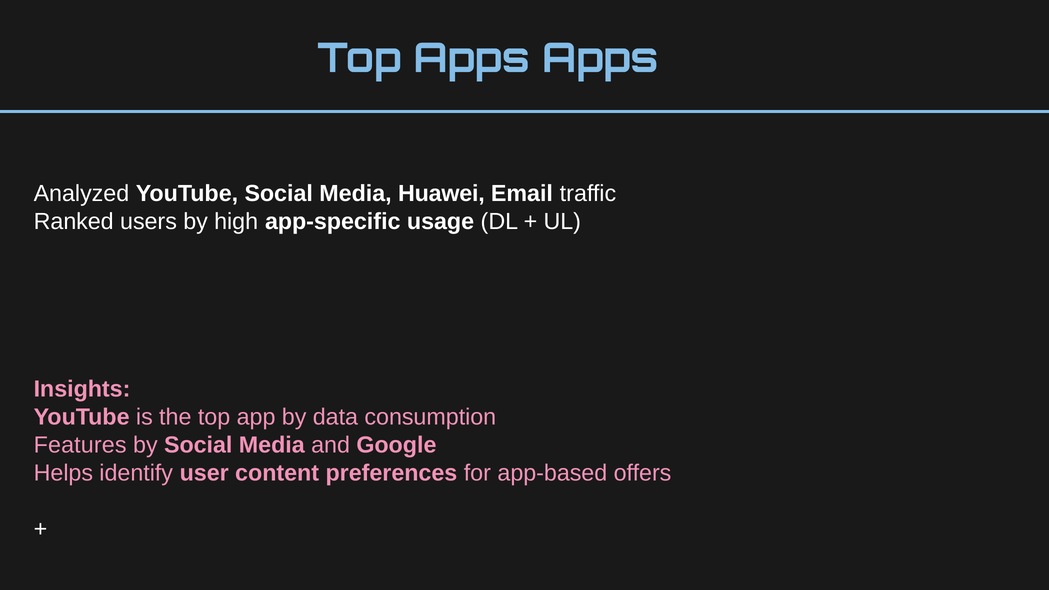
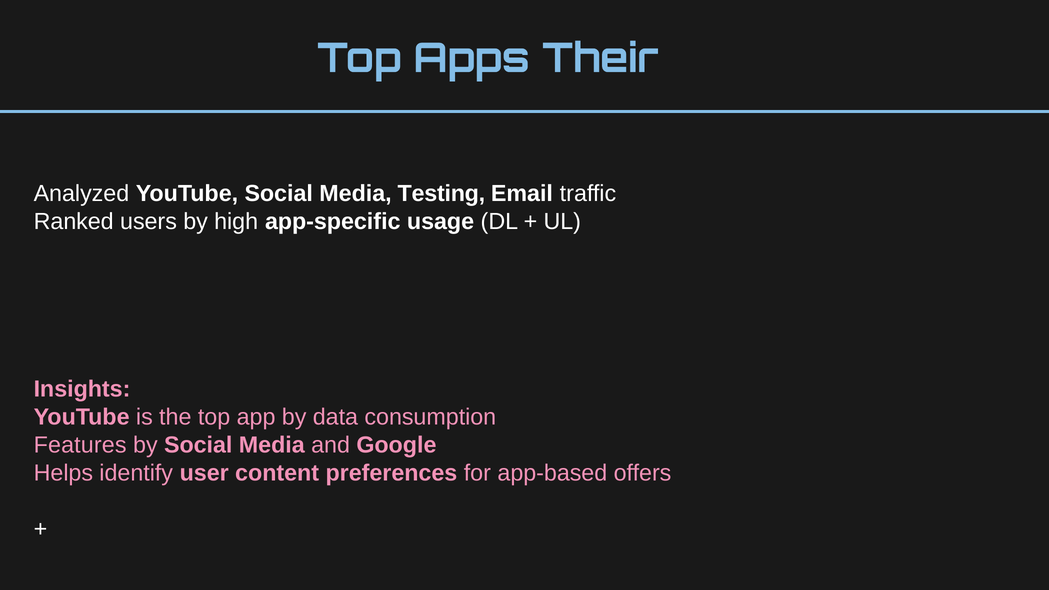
Apps Apps: Apps -> Their
Huawei: Huawei -> Testing
